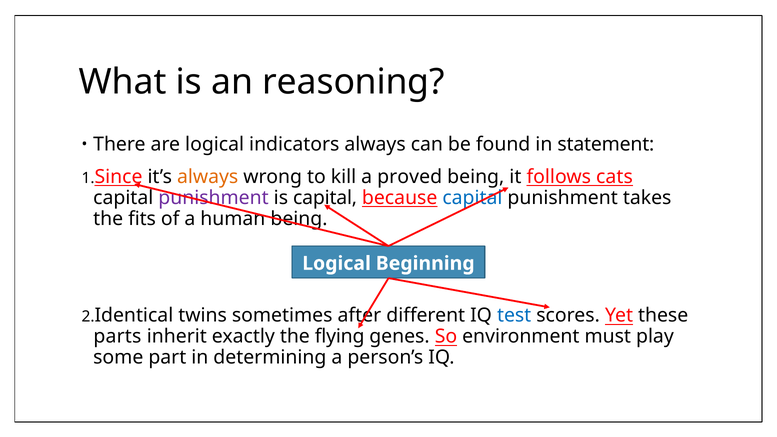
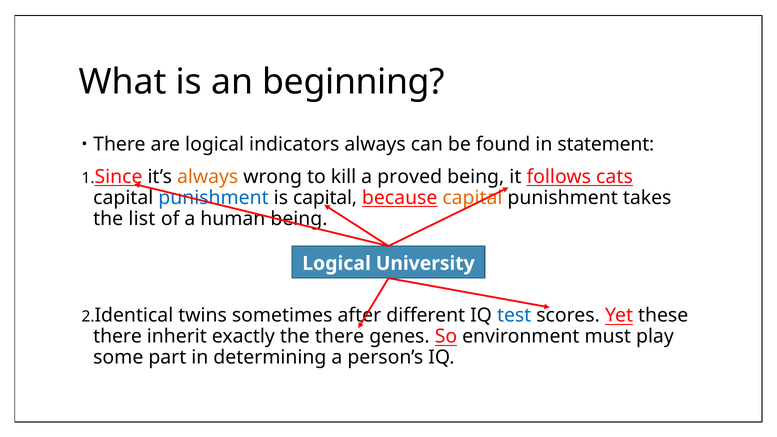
reasoning: reasoning -> beginning
punishment at (214, 198) colour: purple -> blue
capital at (472, 198) colour: blue -> orange
fits: fits -> list
Beginning: Beginning -> University
parts at (117, 337): parts -> there
the flying: flying -> there
